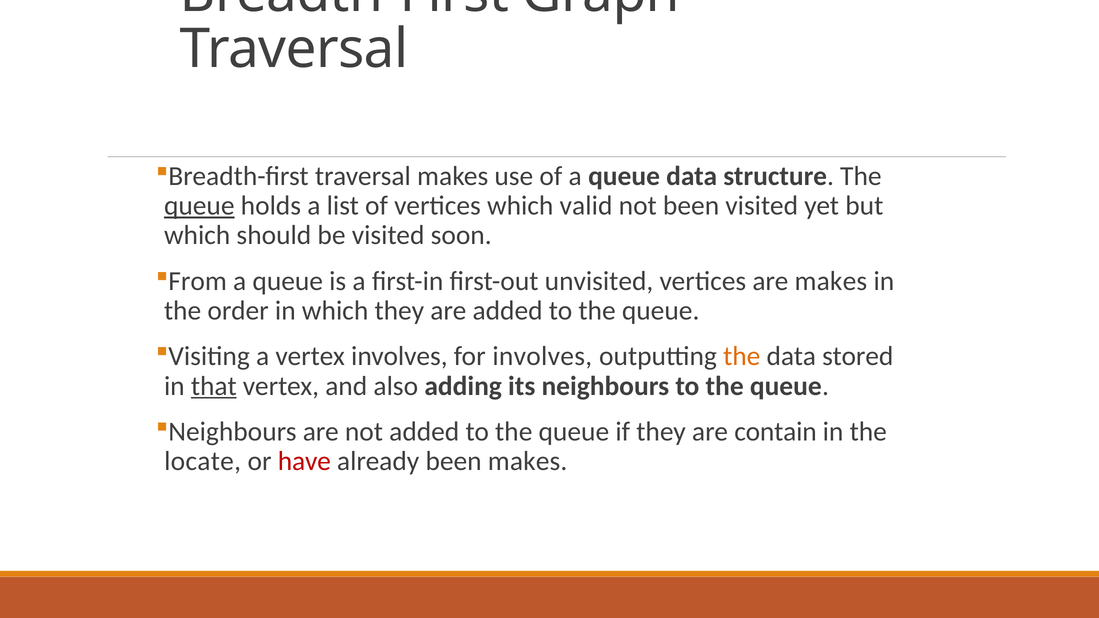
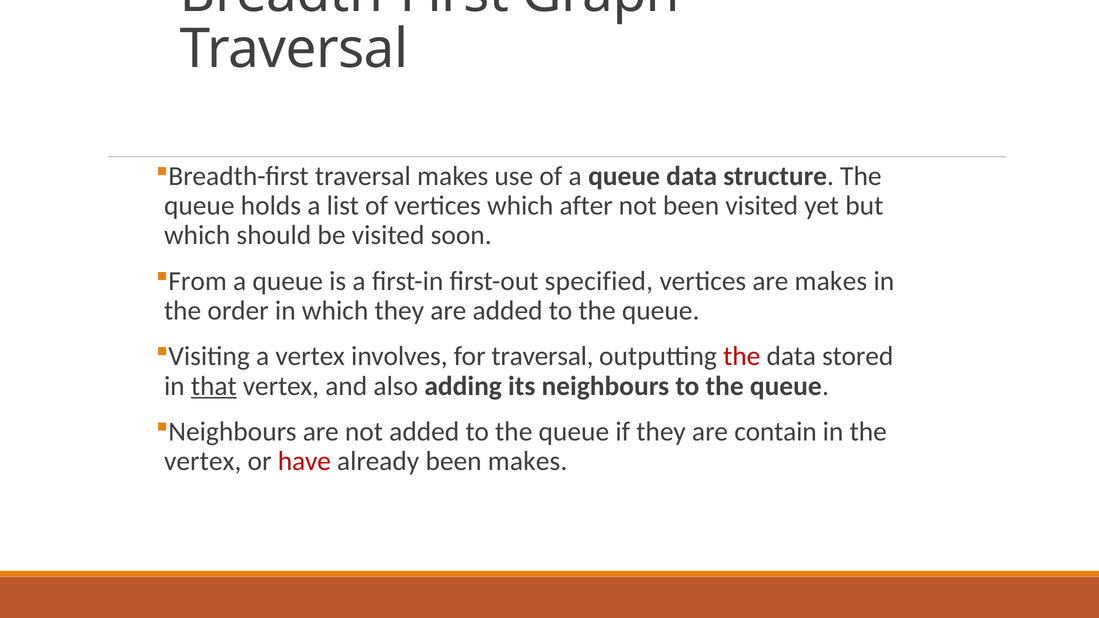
queue at (199, 206) underline: present -> none
valid: valid -> after
unvisited: unvisited -> specified
for involves: involves -> traversal
the at (742, 356) colour: orange -> red
locate at (203, 461): locate -> vertex
